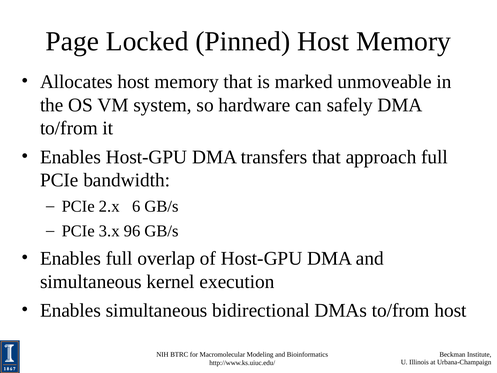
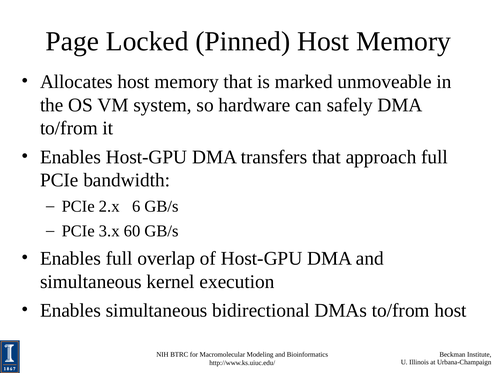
96: 96 -> 60
